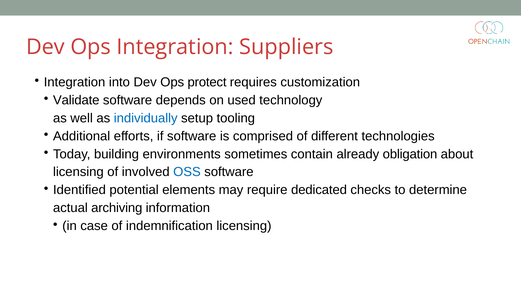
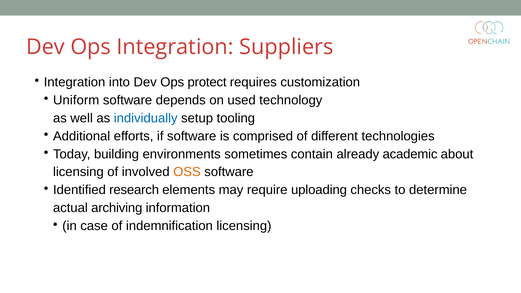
Validate: Validate -> Uniform
obligation: obligation -> academic
OSS colour: blue -> orange
potential: potential -> research
dedicated: dedicated -> uploading
